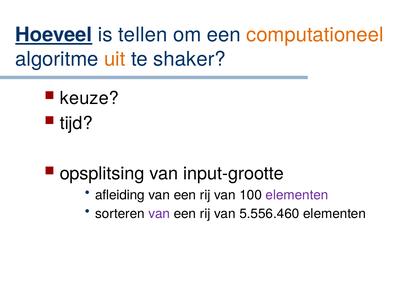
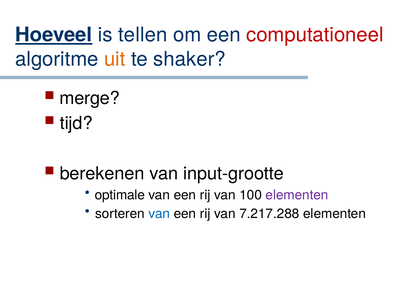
computationeel colour: orange -> red
keuze: keuze -> merge
opsplitsing: opsplitsing -> berekenen
afleiding: afleiding -> optimale
van at (159, 214) colour: purple -> blue
5.556.460: 5.556.460 -> 7.217.288
